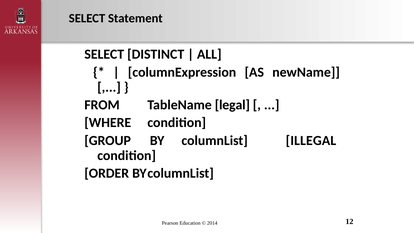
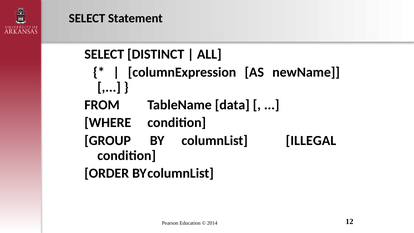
legal: legal -> data
